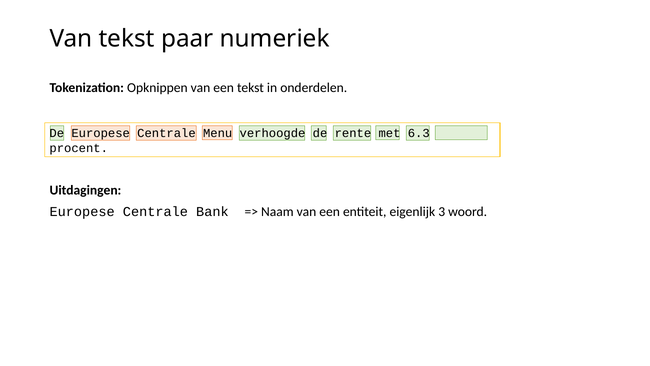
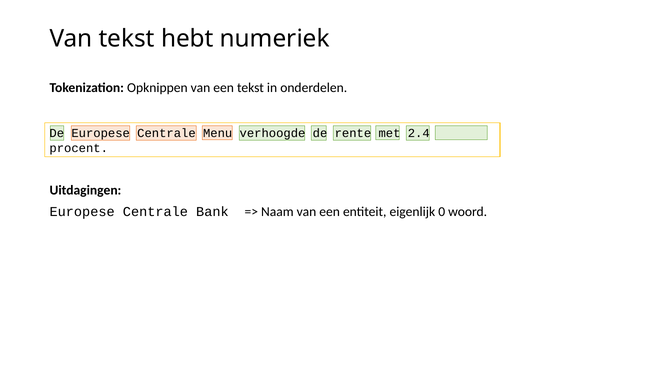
paar: paar -> hebt
6.3: 6.3 -> 2.4
3: 3 -> 0
